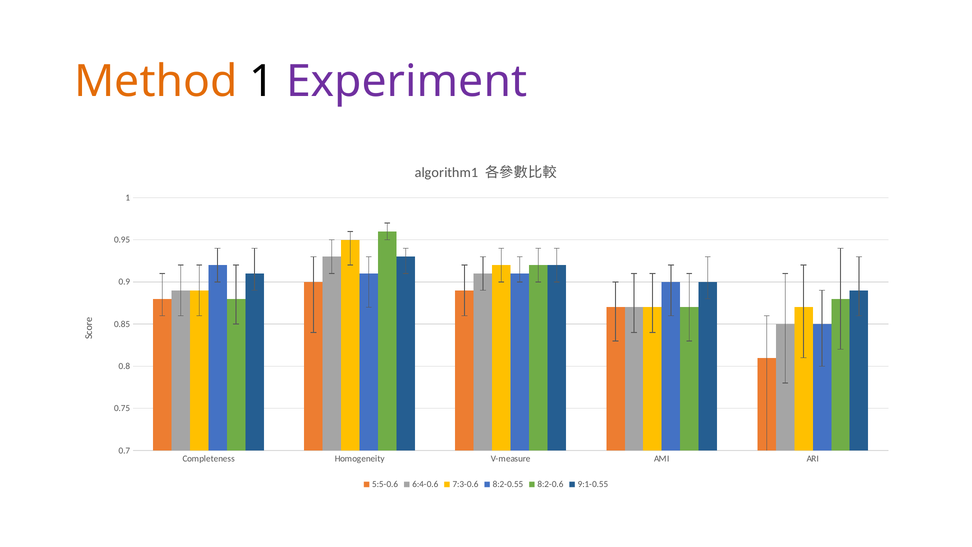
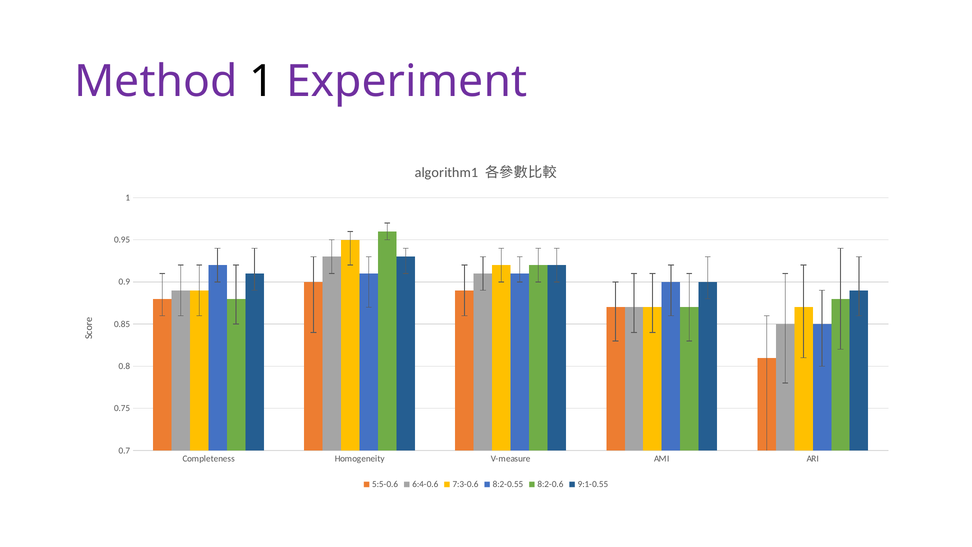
Method colour: orange -> purple
